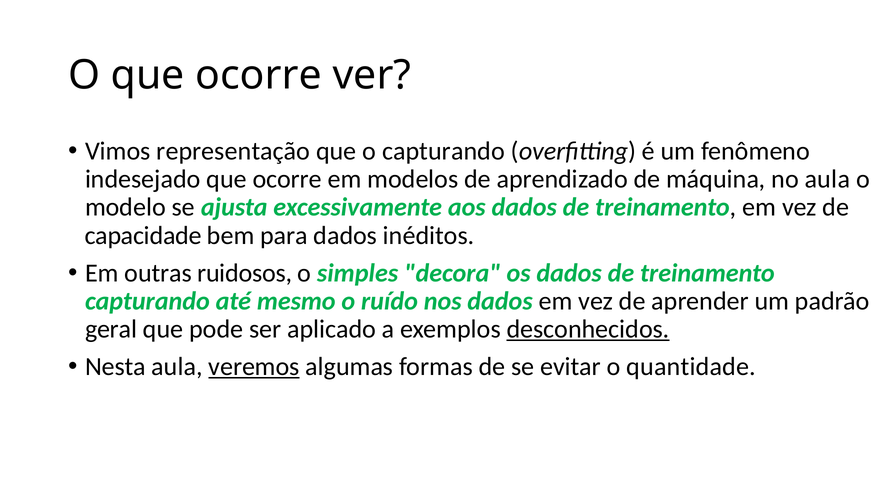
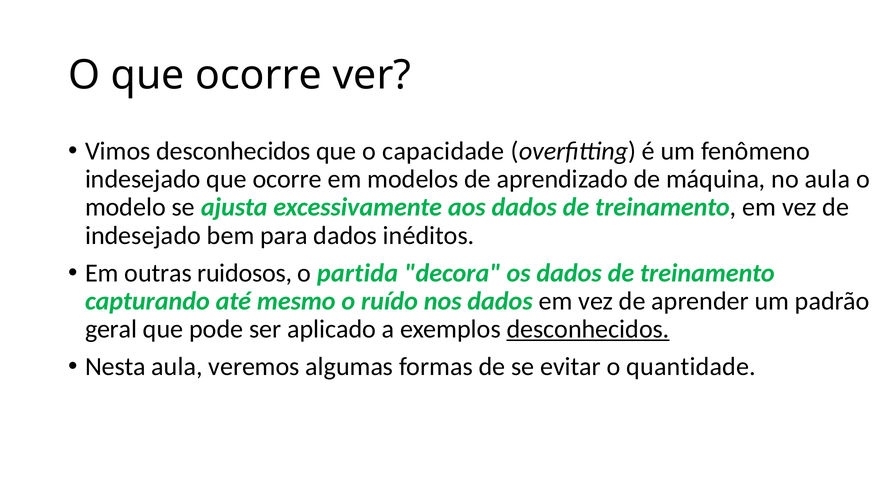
Vimos representação: representação -> desconhecidos
o capturando: capturando -> capacidade
capacidade at (143, 236): capacidade -> indesejado
simples: simples -> partida
veremos underline: present -> none
